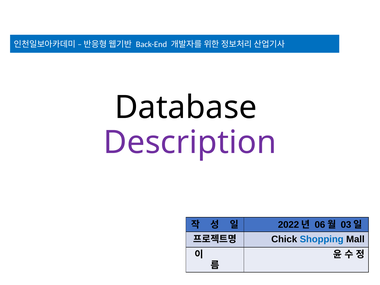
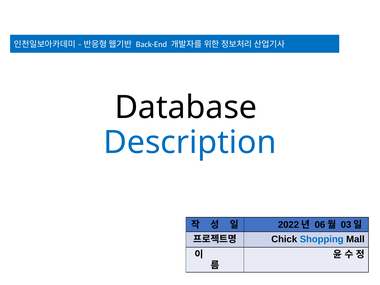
Description colour: purple -> blue
